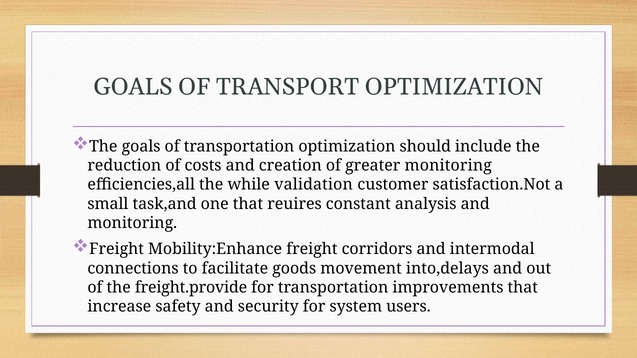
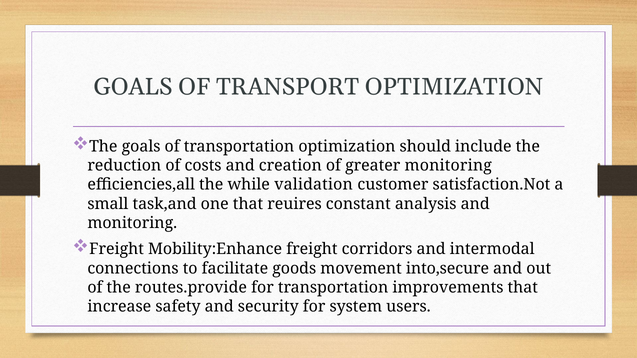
into,delays: into,delays -> into,secure
freight.provide: freight.provide -> routes.provide
